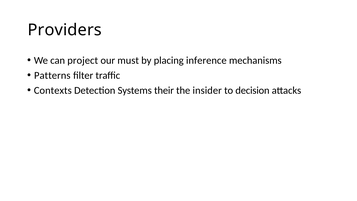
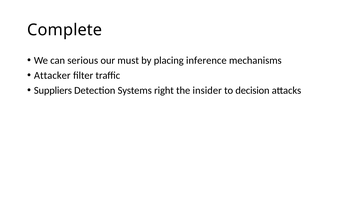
Providers: Providers -> Complete
project: project -> serious
Patterns: Patterns -> Attacker
Contexts: Contexts -> Suppliers
their: their -> right
